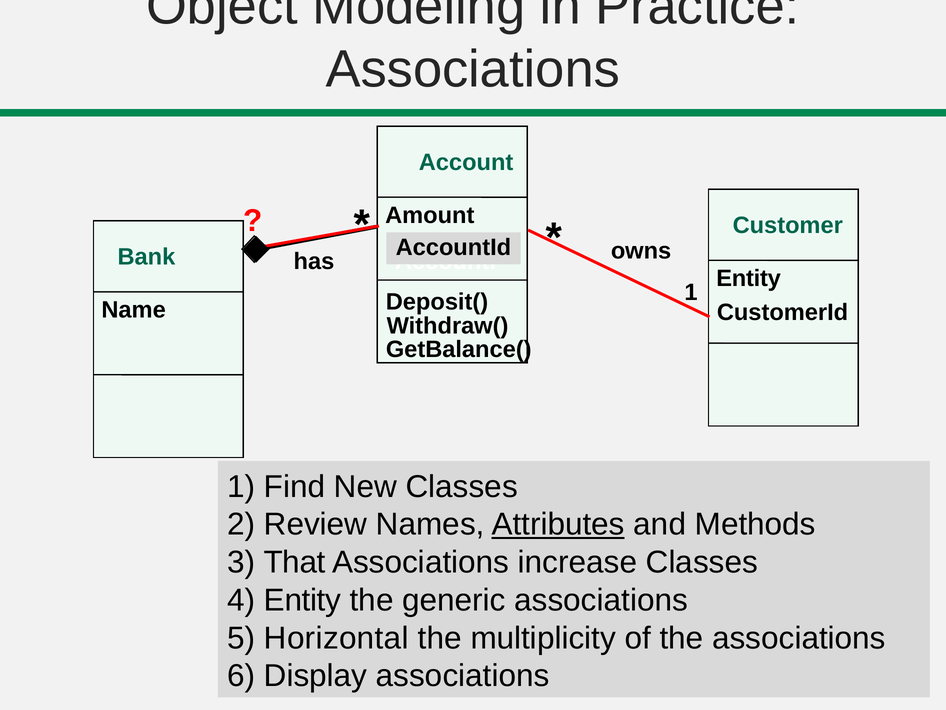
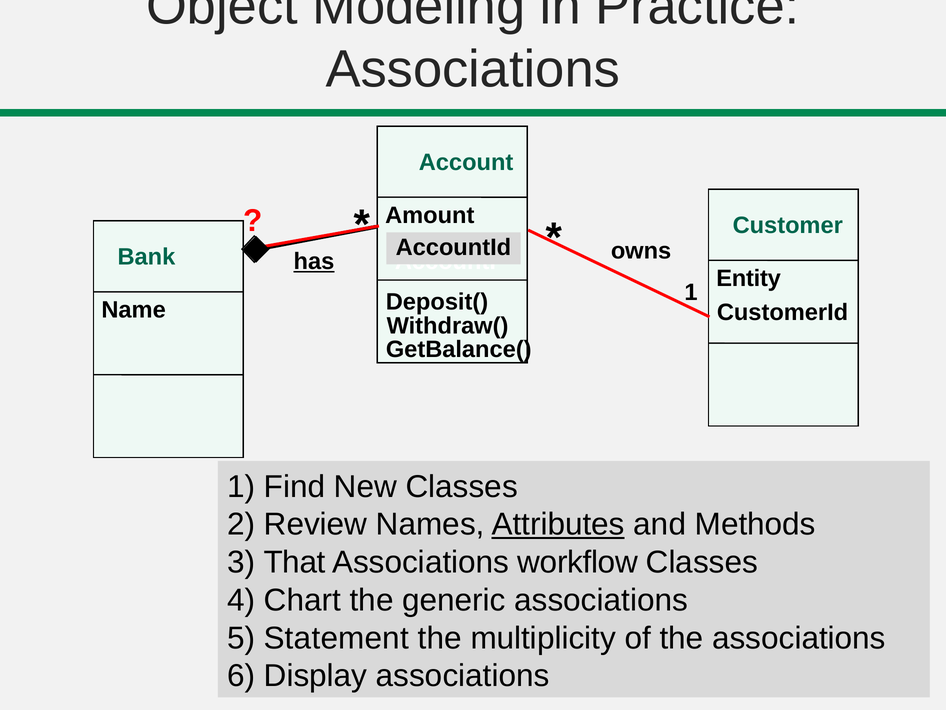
has underline: none -> present
increase: increase -> workflow
4 Entity: Entity -> Chart
Horizontal: Horizontal -> Statement
